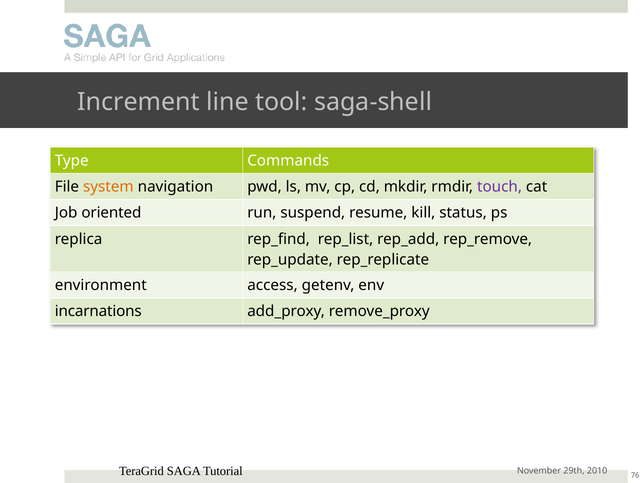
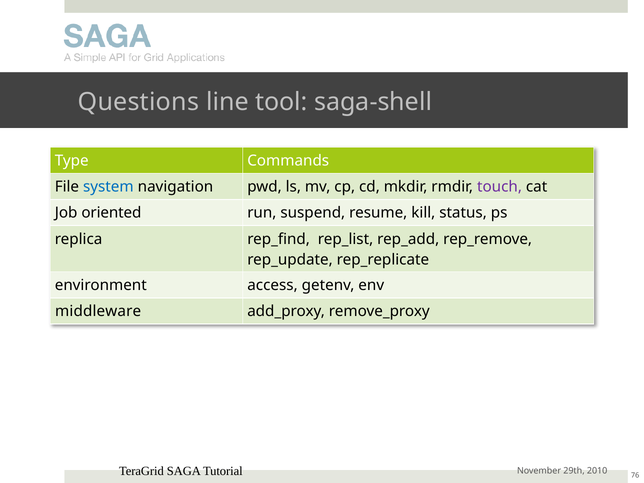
Increment: Increment -> Questions
system colour: orange -> blue
incarnations: incarnations -> middleware
